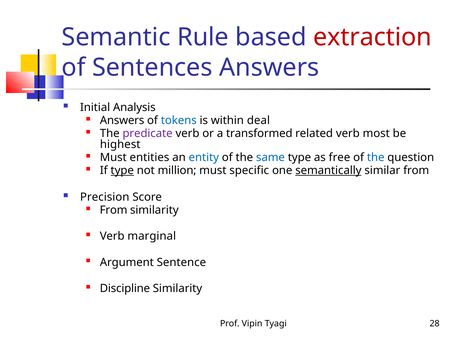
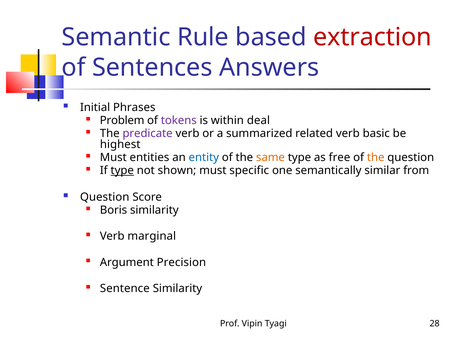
Analysis: Analysis -> Phrases
Answers at (122, 121): Answers -> Problem
tokens colour: blue -> purple
transformed: transformed -> summarized
most: most -> basic
same colour: blue -> orange
the at (376, 158) colour: blue -> orange
million: million -> shown
semantically underline: present -> none
Precision at (105, 197): Precision -> Question
From at (114, 210): From -> Boris
Sentence: Sentence -> Precision
Discipline: Discipline -> Sentence
